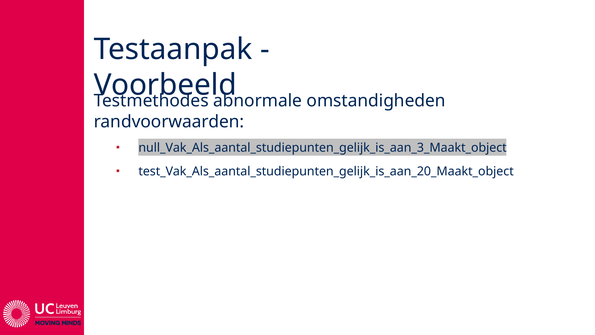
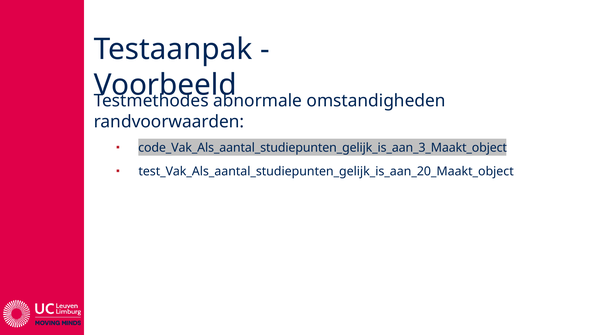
null_Vak_Als_aantal_studiepunten_gelijk_is_aan_3_Maakt_object: null_Vak_Als_aantal_studiepunten_gelijk_is_aan_3_Maakt_object -> code_Vak_Als_aantal_studiepunten_gelijk_is_aan_3_Maakt_object
